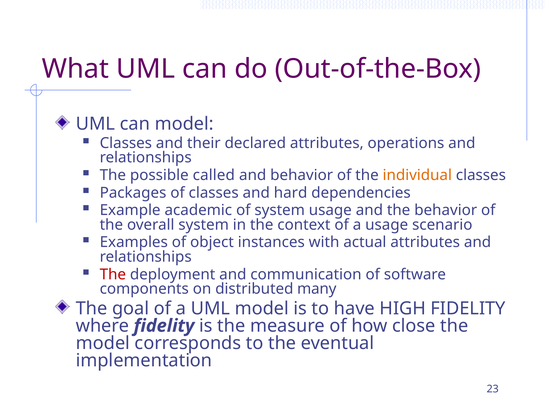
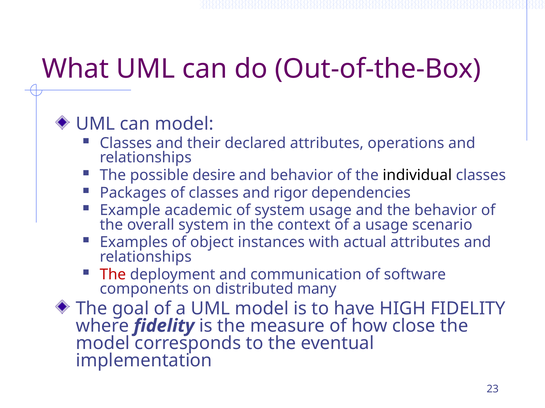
called: called -> desire
individual colour: orange -> black
hard: hard -> rigor
